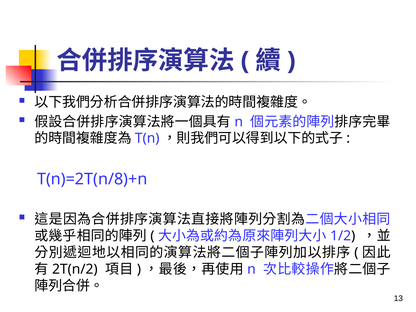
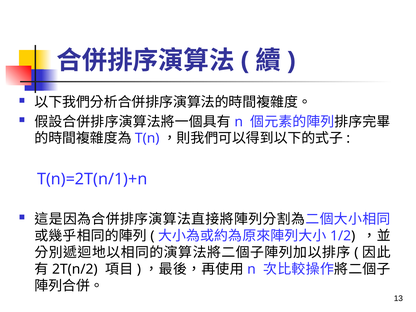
T(n)=2T(n/8)+n: T(n)=2T(n/8)+n -> T(n)=2T(n/1)+n
